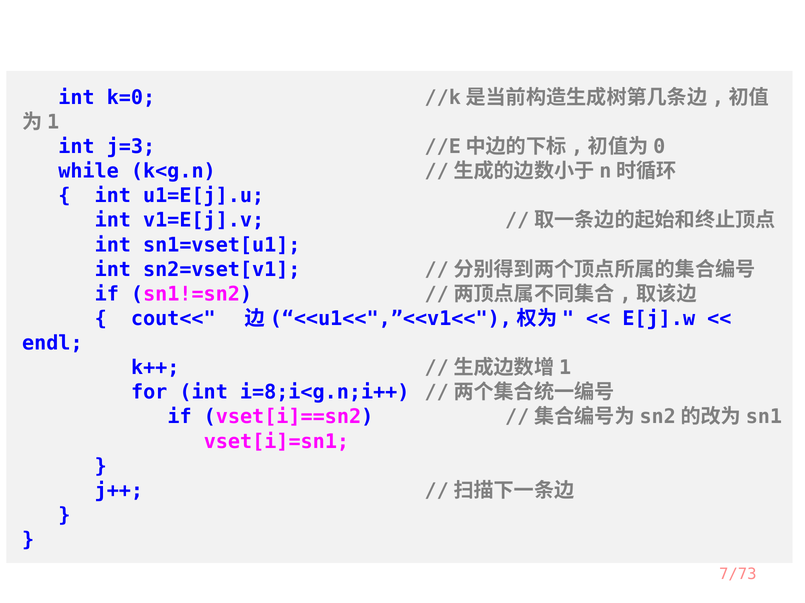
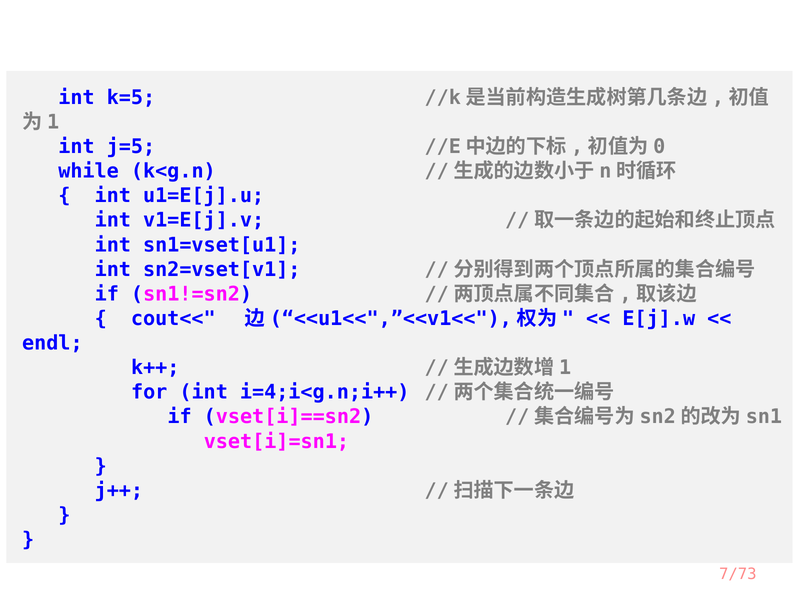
k=0: k=0 -> k=5
j=3: j=3 -> j=5
i=8;i<g.n;i++: i=8;i<g.n;i++ -> i=4;i<g.n;i++
